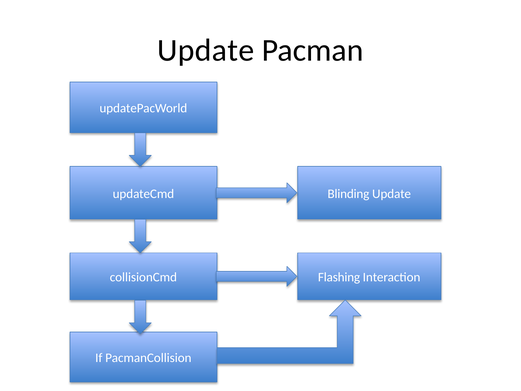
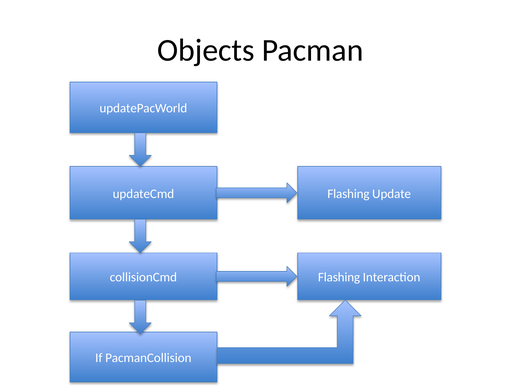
Update at (206, 50): Update -> Objects
Blinding at (348, 194): Blinding -> Flashing
